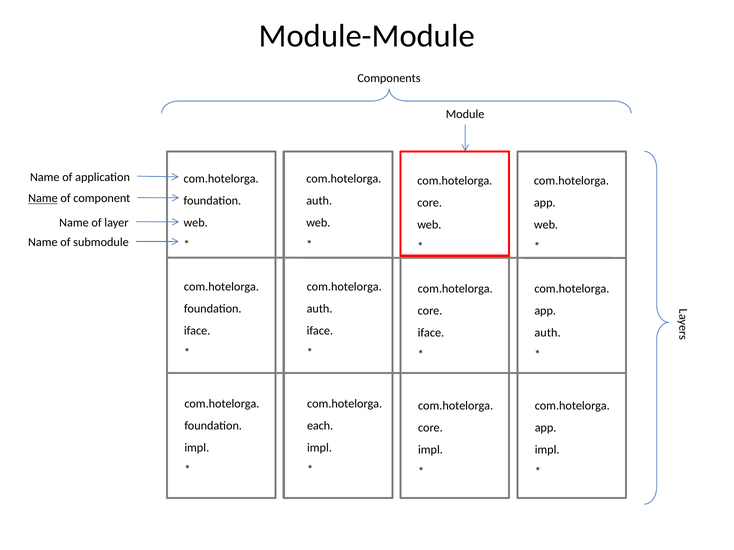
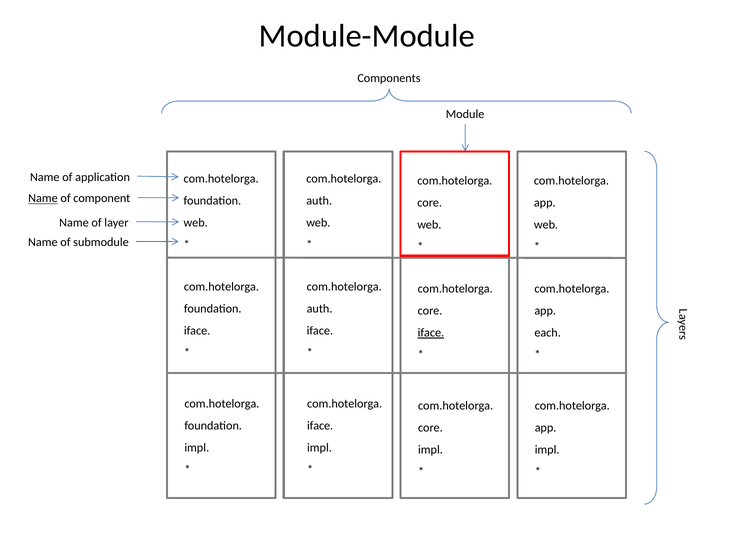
iface at (431, 333) underline: none -> present
auth at (548, 333): auth -> each
each at (320, 426): each -> iface
